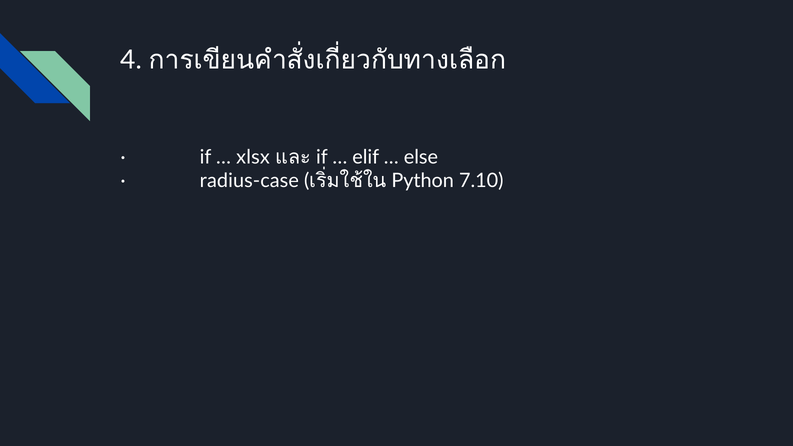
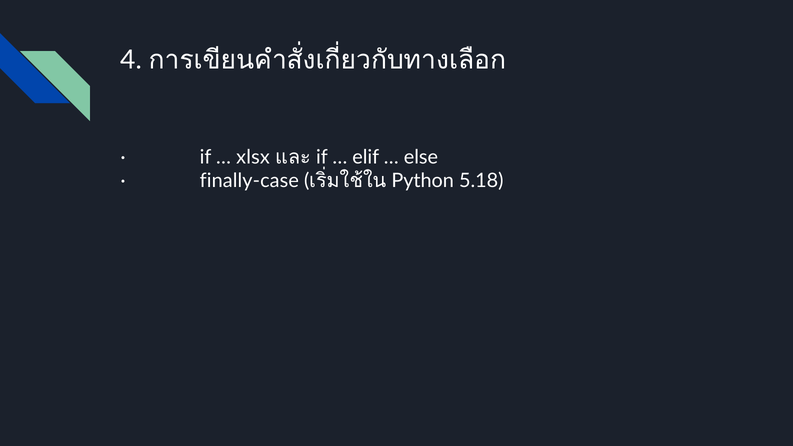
radius-case: radius-case -> finally-case
7.10: 7.10 -> 5.18
